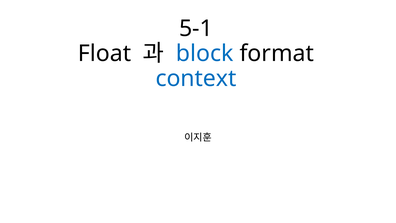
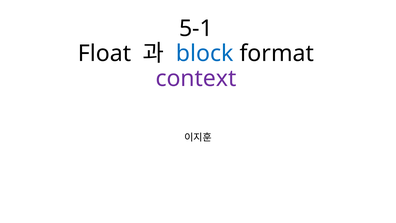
context colour: blue -> purple
